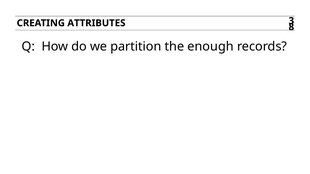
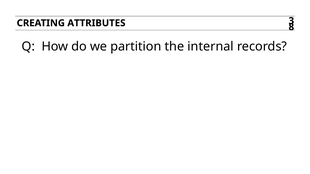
enough: enough -> internal
